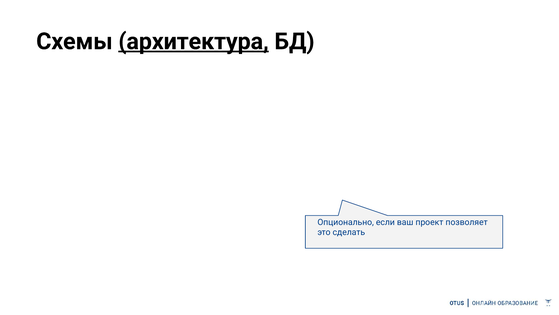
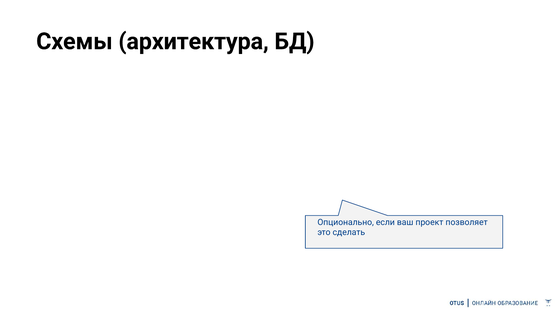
архитектура underline: present -> none
